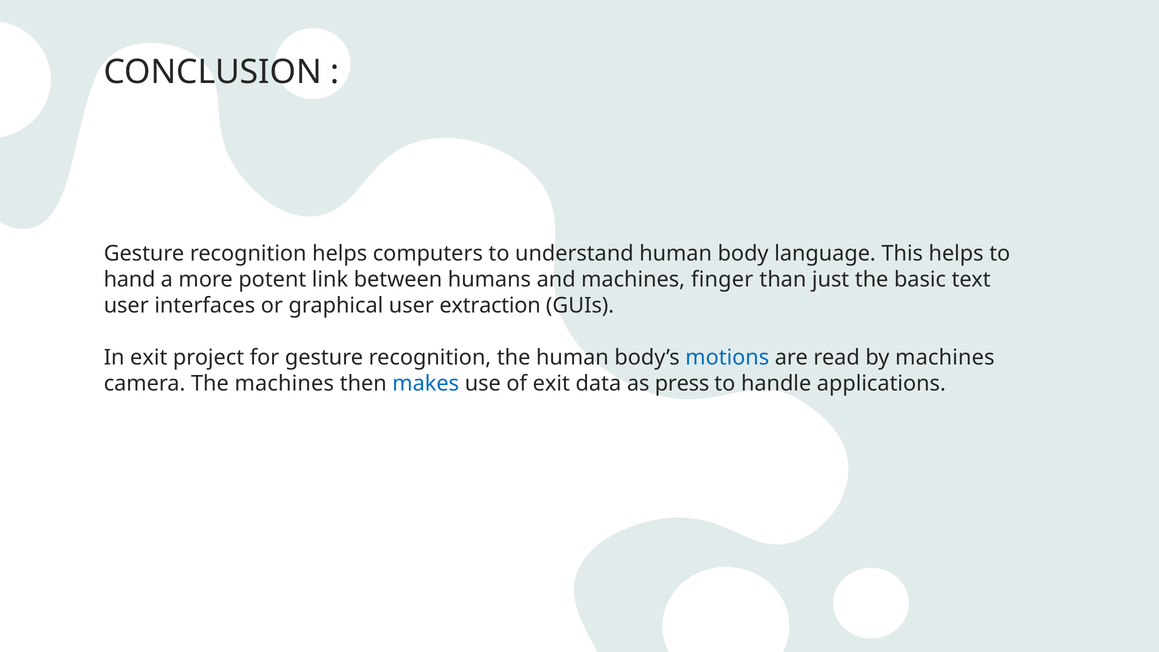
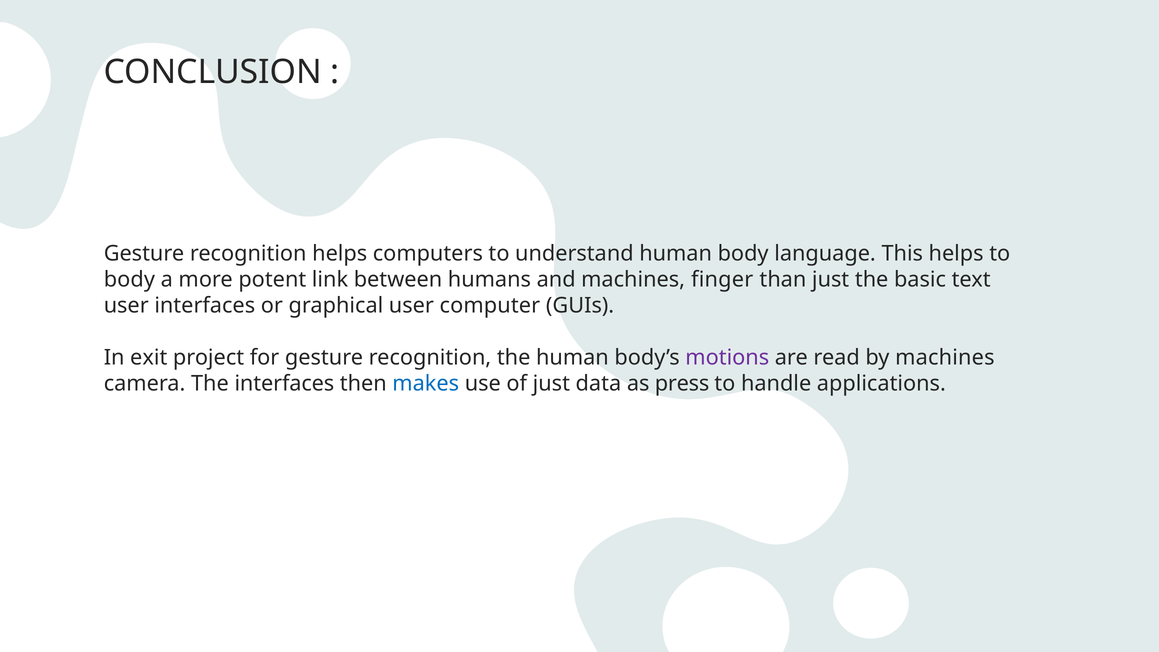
hand at (130, 279): hand -> body
extraction: extraction -> computer
motions colour: blue -> purple
The machines: machines -> interfaces
of exit: exit -> just
